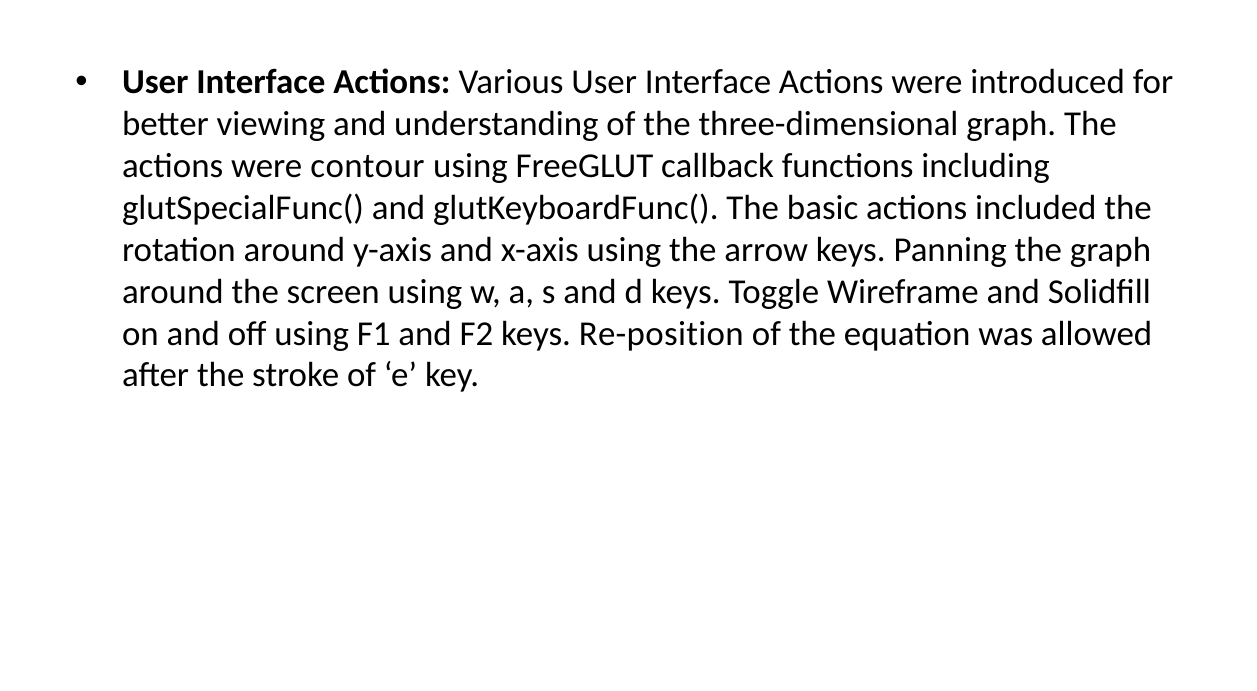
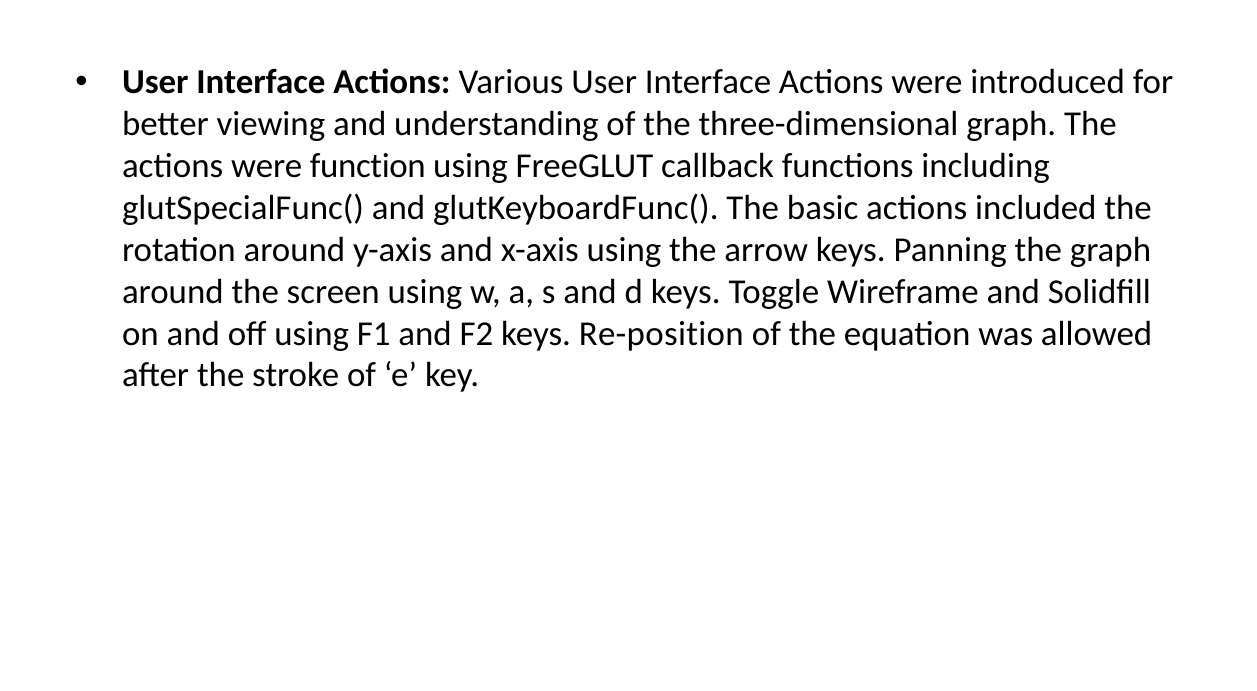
contour: contour -> function
